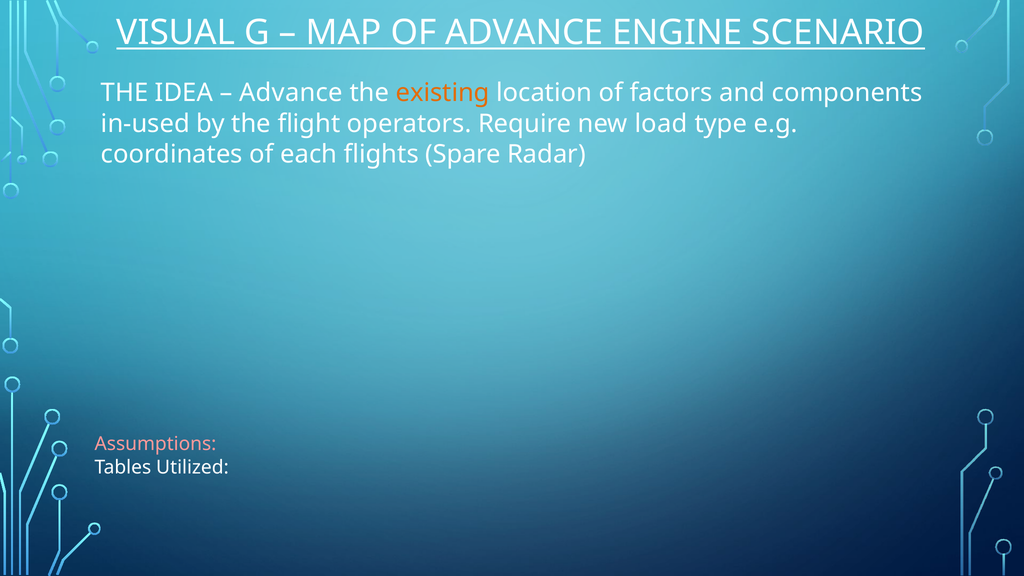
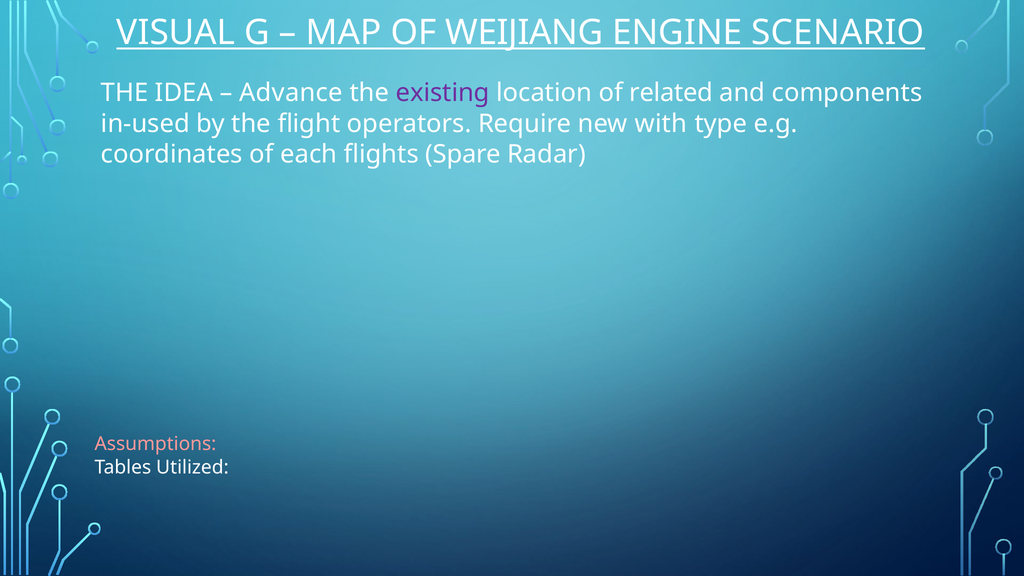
OF ADVANCE: ADVANCE -> WEIJIANG
existing colour: orange -> purple
factors: factors -> related
load: load -> with
